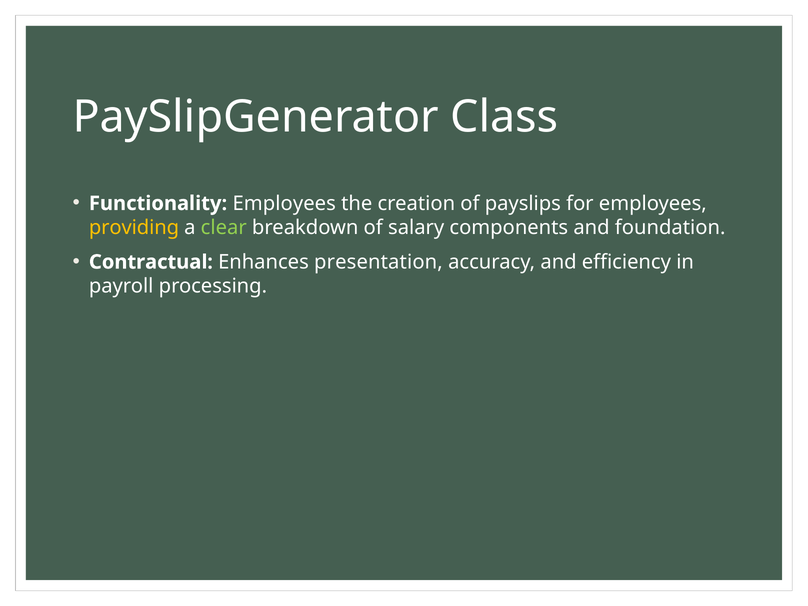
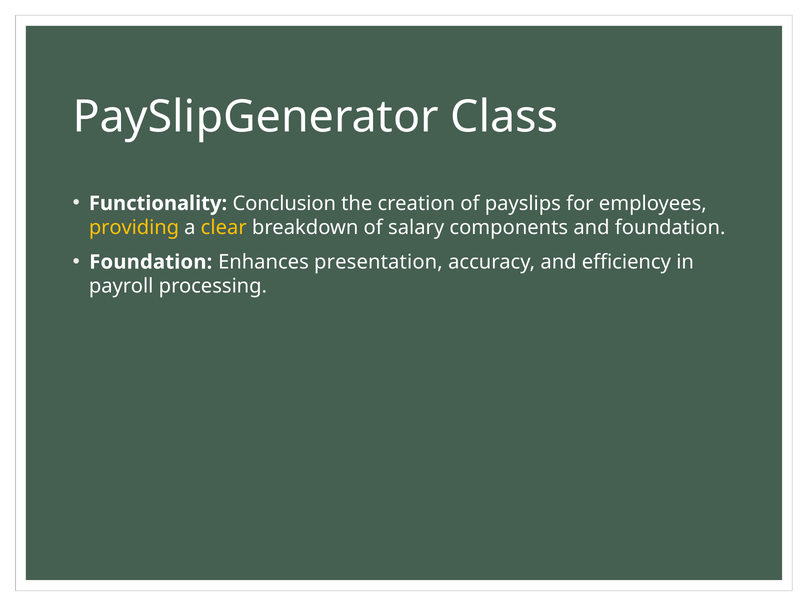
Functionality Employees: Employees -> Conclusion
clear colour: light green -> yellow
Contractual at (151, 262): Contractual -> Foundation
